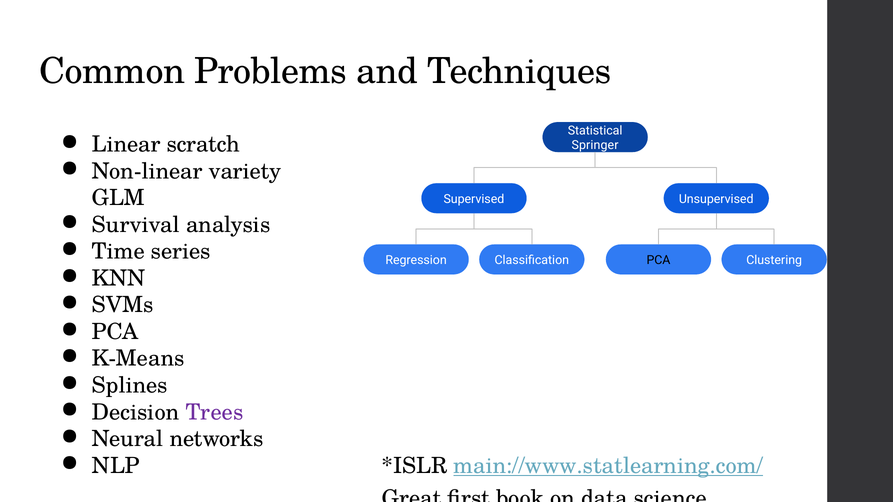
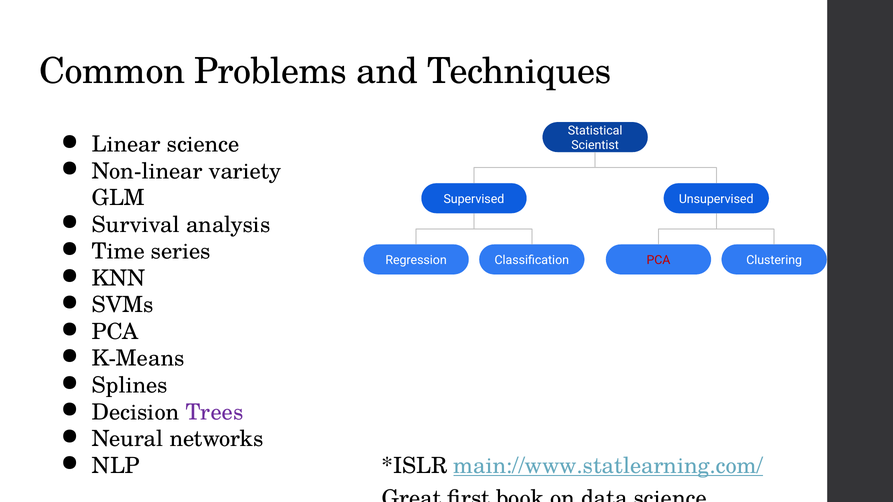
Linear scratch: scratch -> science
Springer: Springer -> Scientist
PCA at (658, 260) colour: black -> red
